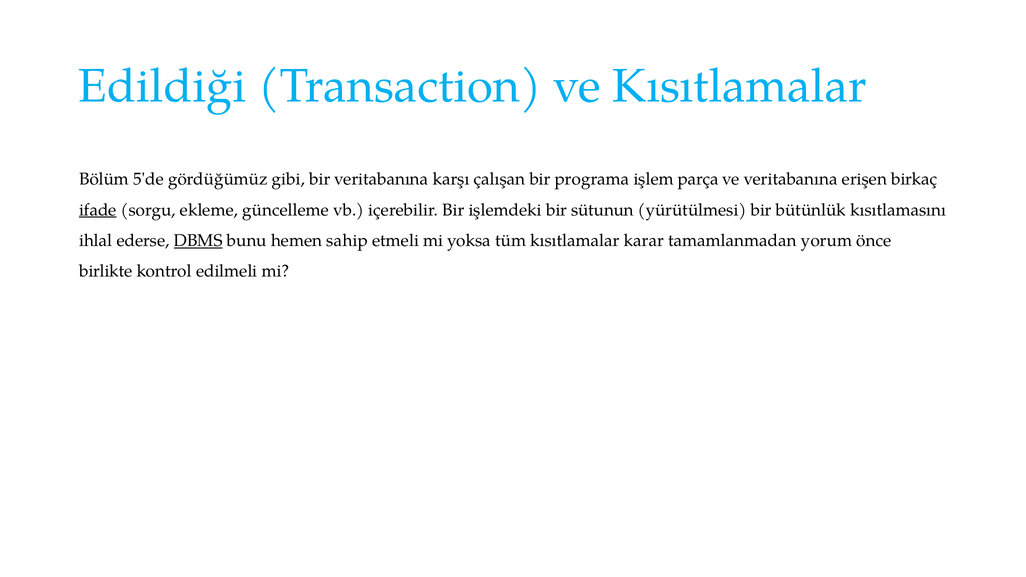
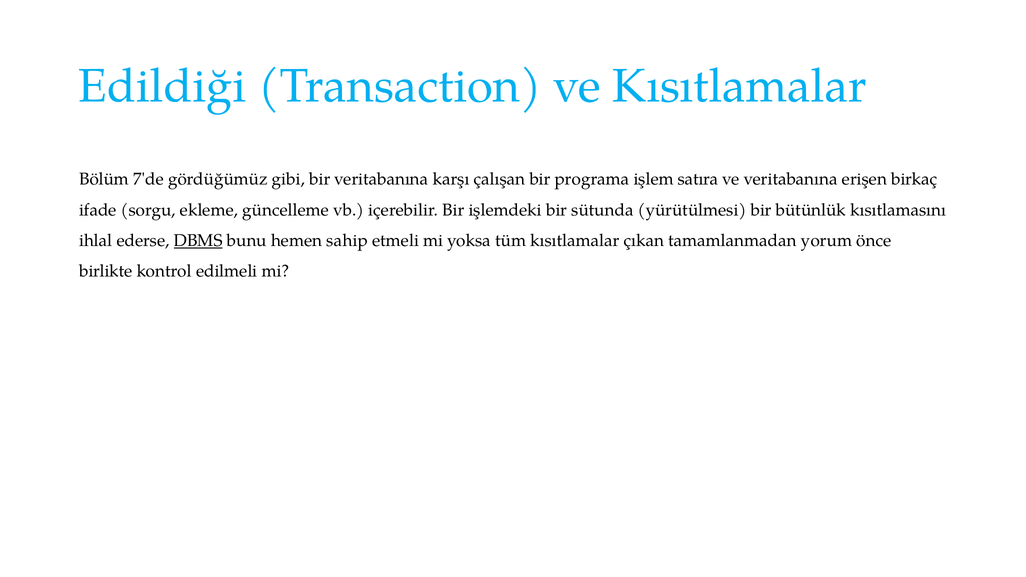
5'de: 5'de -> 7'de
parça: parça -> satıra
ifade underline: present -> none
sütunun: sütunun -> sütunda
karar: karar -> çıkan
